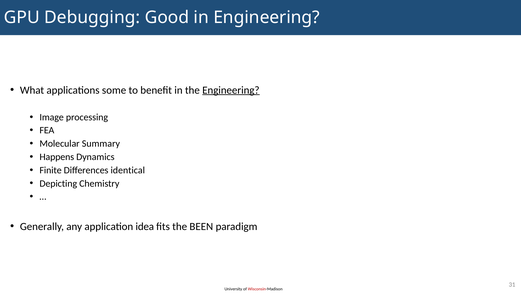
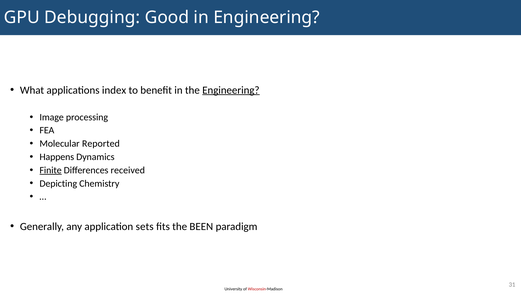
some: some -> index
Summary: Summary -> Reported
Finite underline: none -> present
identical: identical -> received
idea: idea -> sets
